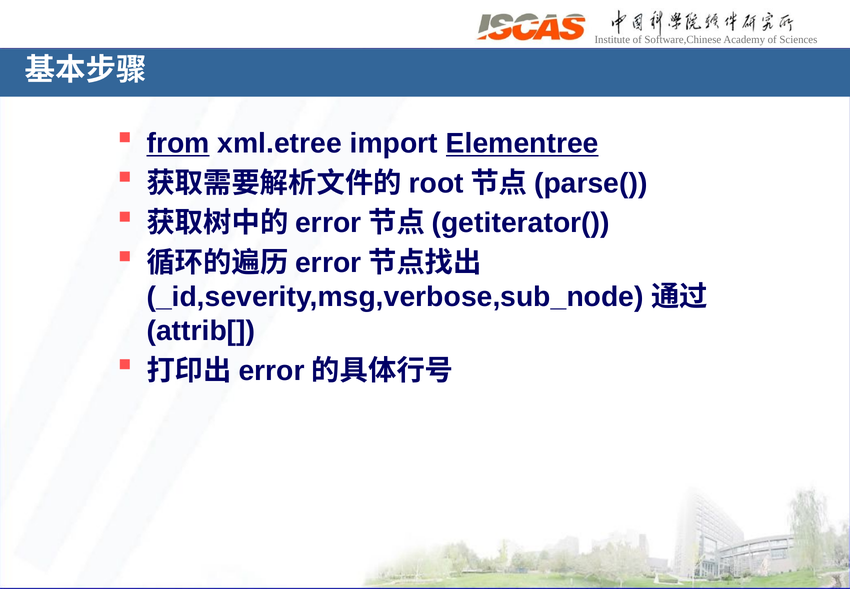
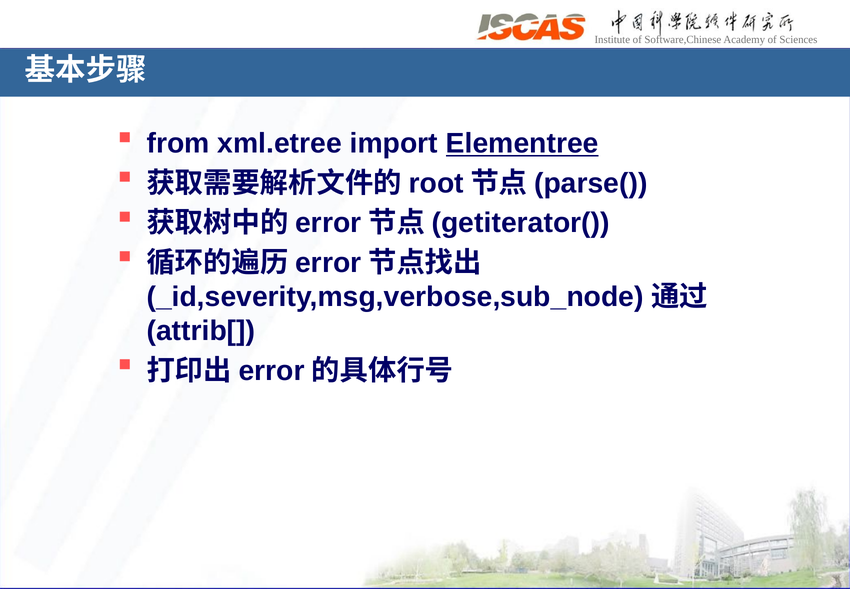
from underline: present -> none
